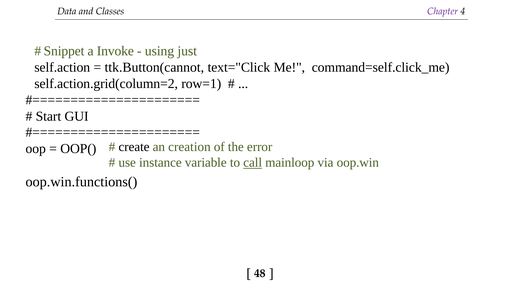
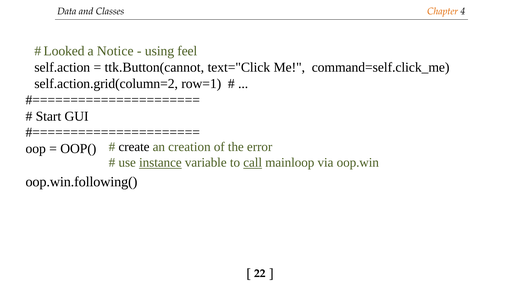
Chapter colour: purple -> orange
Snippet: Snippet -> Looked
Invoke: Invoke -> Notice
just: just -> feel
instance underline: none -> present
oop.win.functions(: oop.win.functions( -> oop.win.following(
48: 48 -> 22
